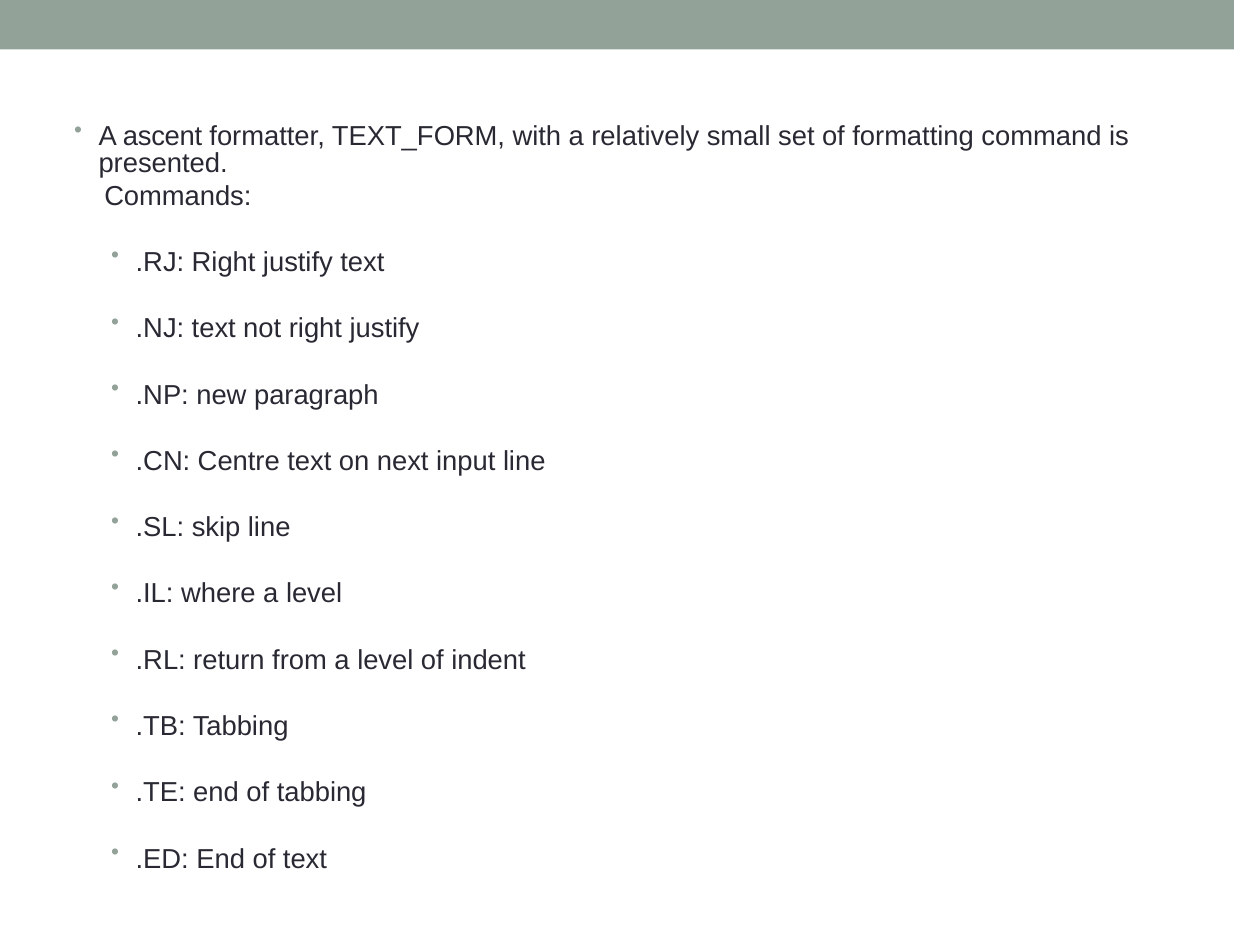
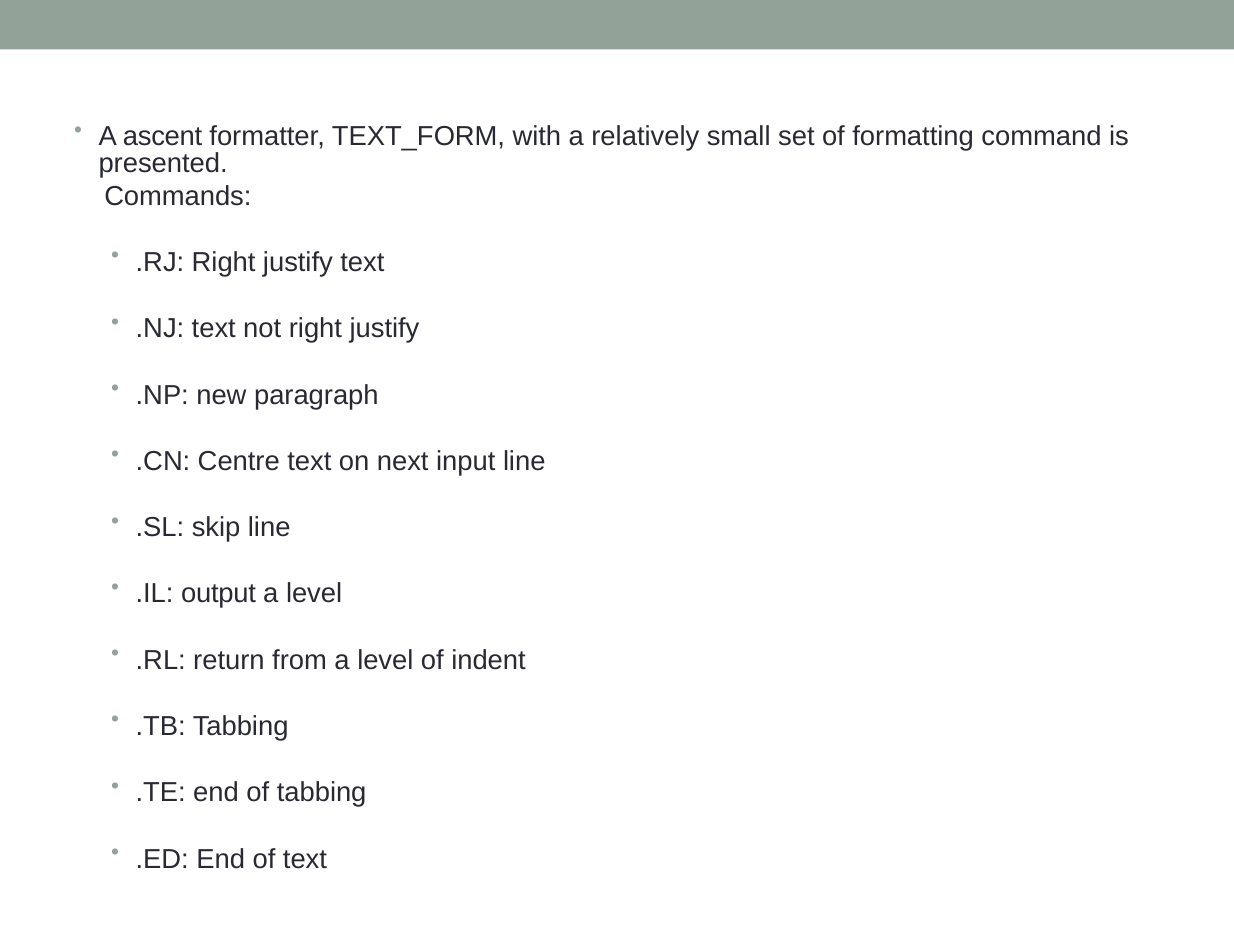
where: where -> output
